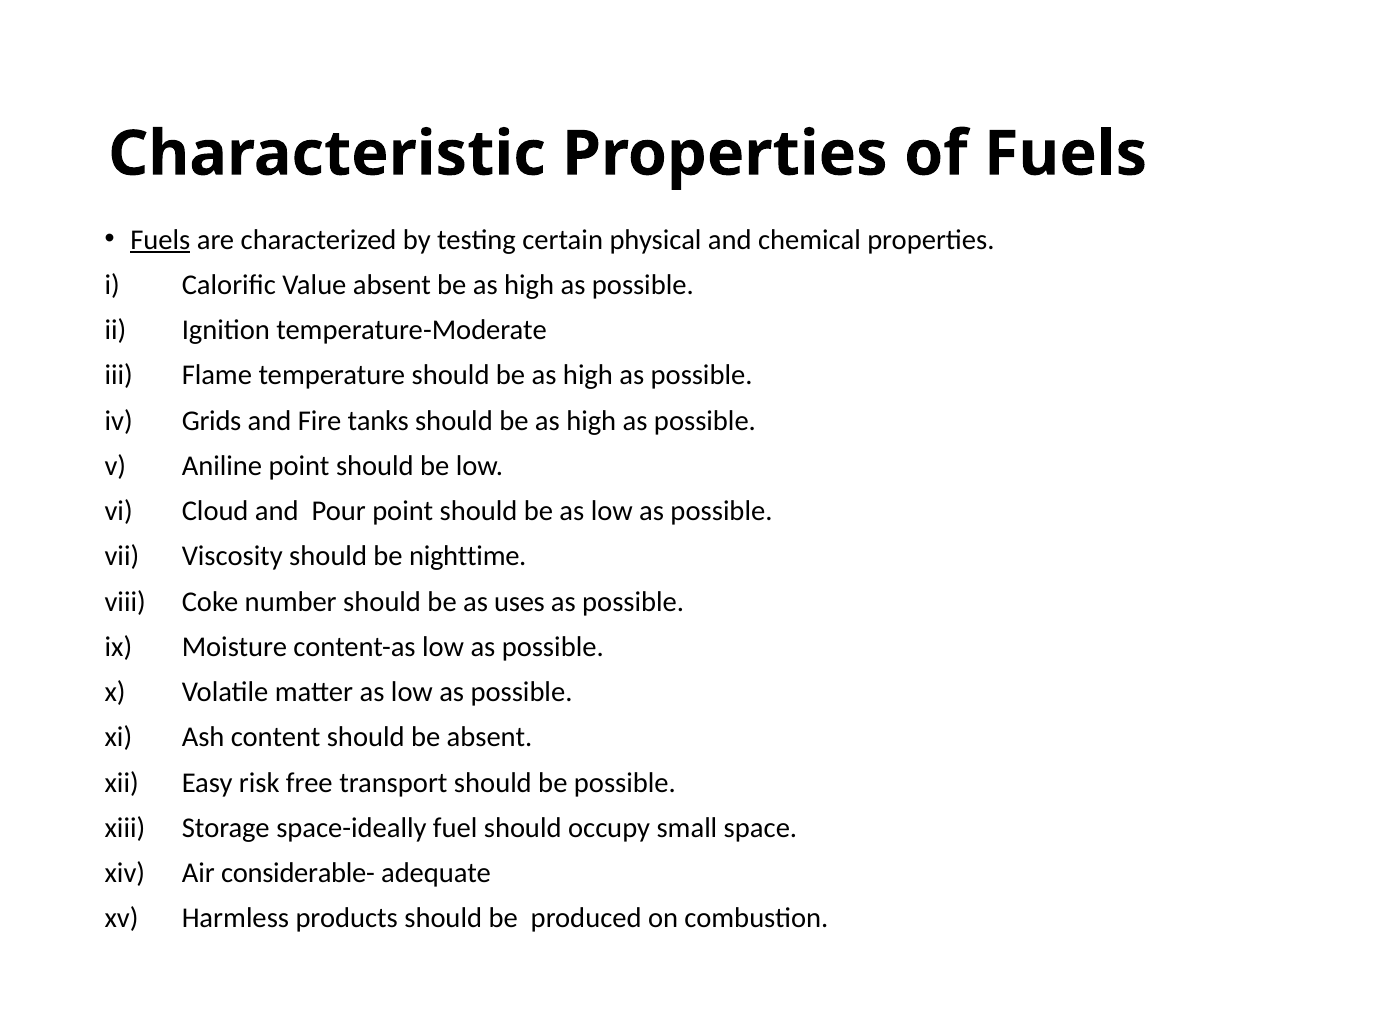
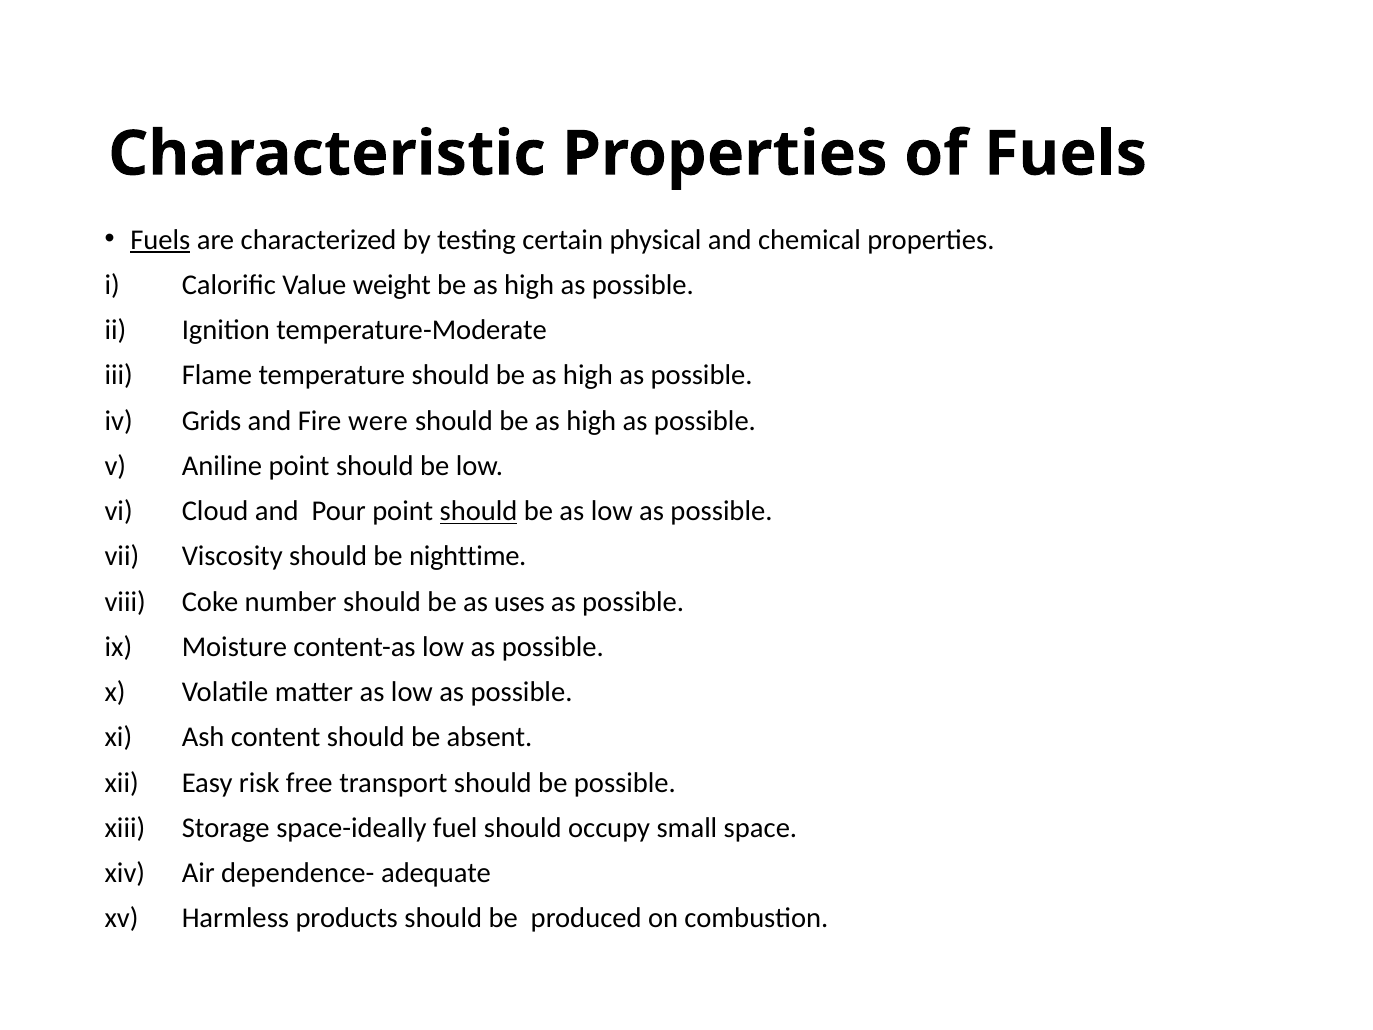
Value absent: absent -> weight
tanks: tanks -> were
should at (479, 511) underline: none -> present
considerable-: considerable- -> dependence-
